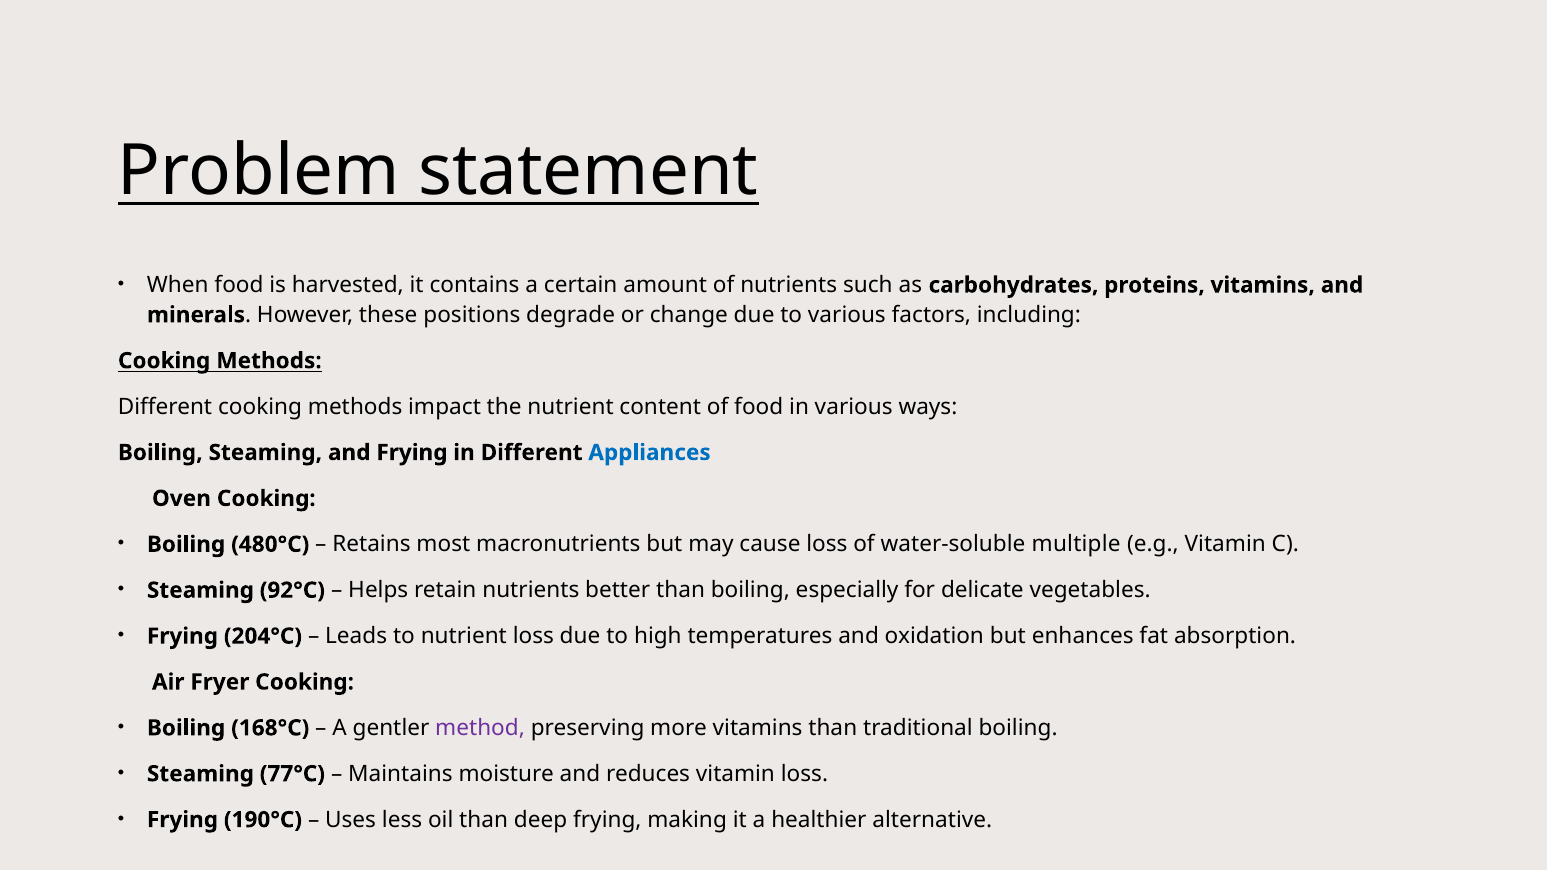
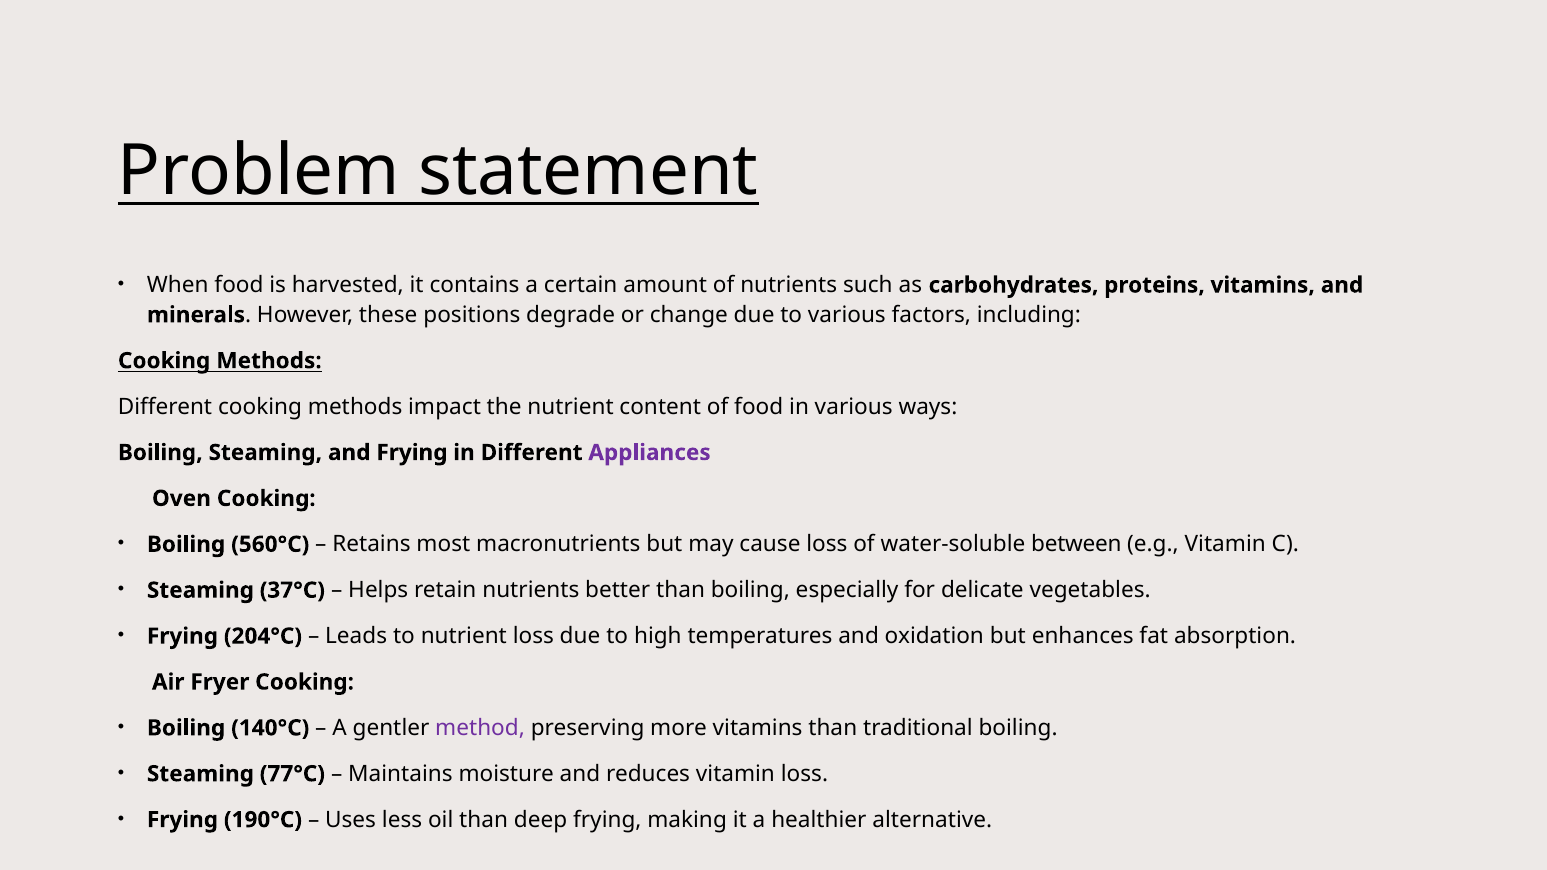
Appliances colour: blue -> purple
480°C: 480°C -> 560°C
multiple: multiple -> between
92°C: 92°C -> 37°C
168°C: 168°C -> 140°C
